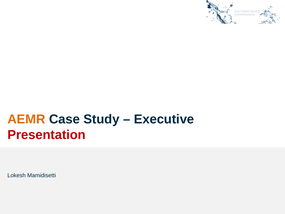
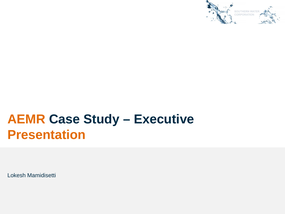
Presentation colour: red -> orange
